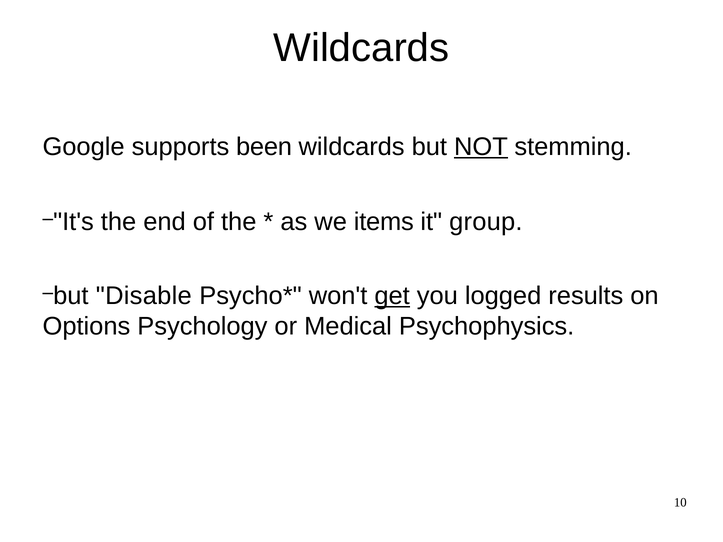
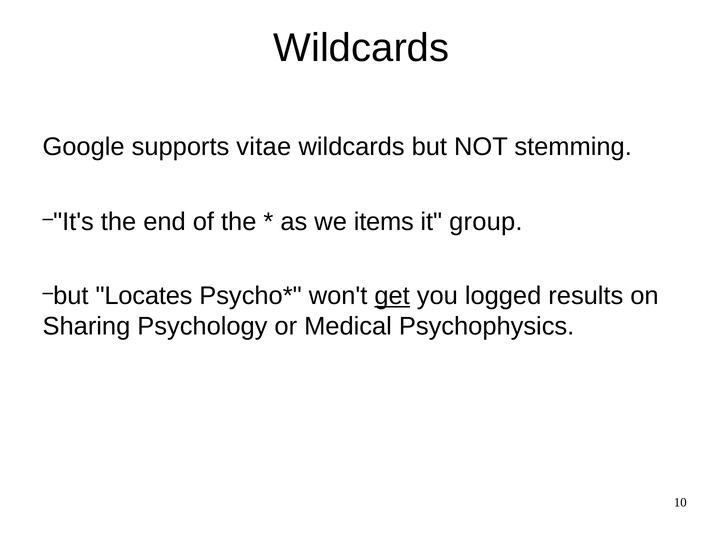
been: been -> vitae
NOT underline: present -> none
Disable: Disable -> Locates
Options: Options -> Sharing
